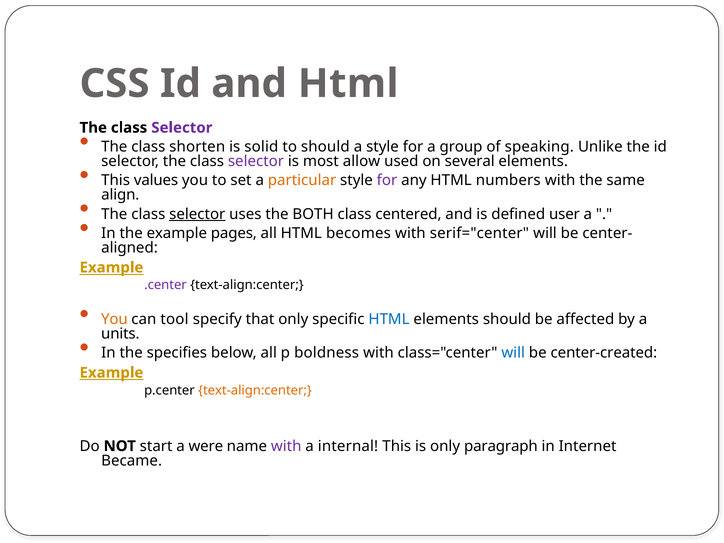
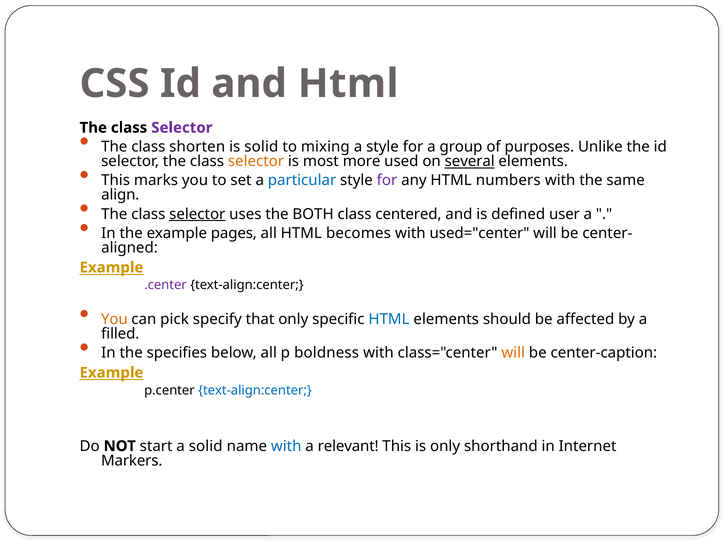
to should: should -> mixing
speaking: speaking -> purposes
selector at (256, 161) colour: purple -> orange
allow: allow -> more
several underline: none -> present
values: values -> marks
particular colour: orange -> blue
serif="center: serif="center -> used="center
tool: tool -> pick
units: units -> filled
will at (513, 353) colour: blue -> orange
center-created: center-created -> center-caption
text-align:center at (255, 390) colour: orange -> blue
a were: were -> solid
with at (286, 446) colour: purple -> blue
internal: internal -> relevant
paragraph: paragraph -> shorthand
Became: Became -> Markers
